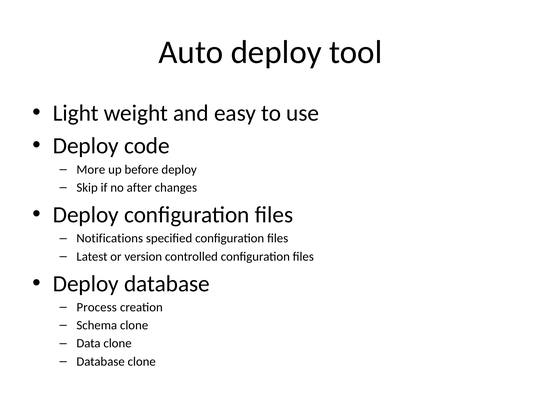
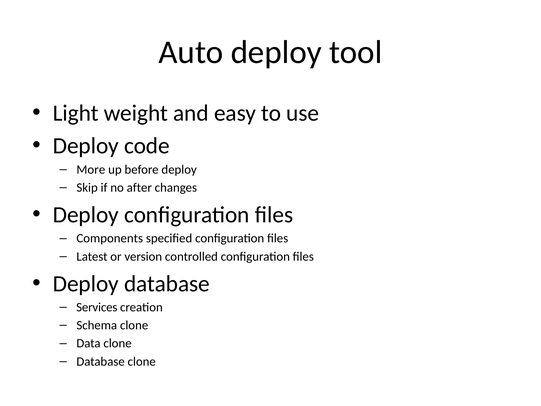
Notifications: Notifications -> Components
Process: Process -> Services
